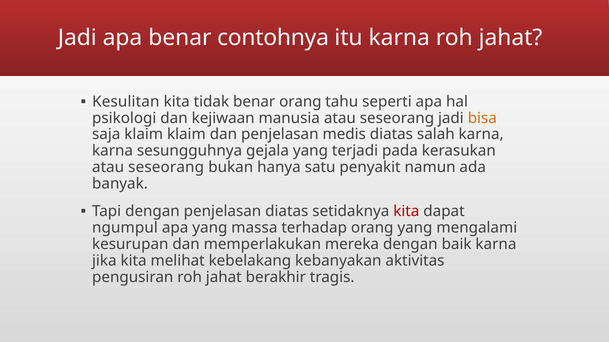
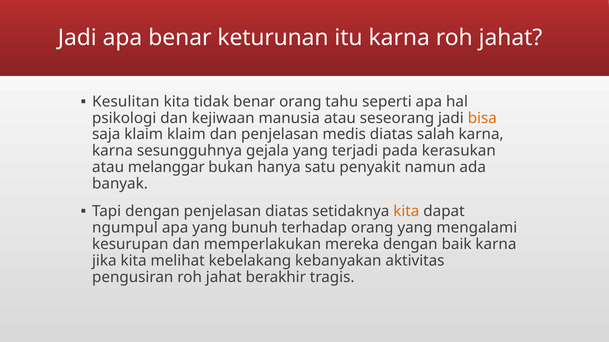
contohnya: contohnya -> keturunan
seseorang at (166, 168): seseorang -> melanggar
kita at (406, 212) colour: red -> orange
massa: massa -> bunuh
